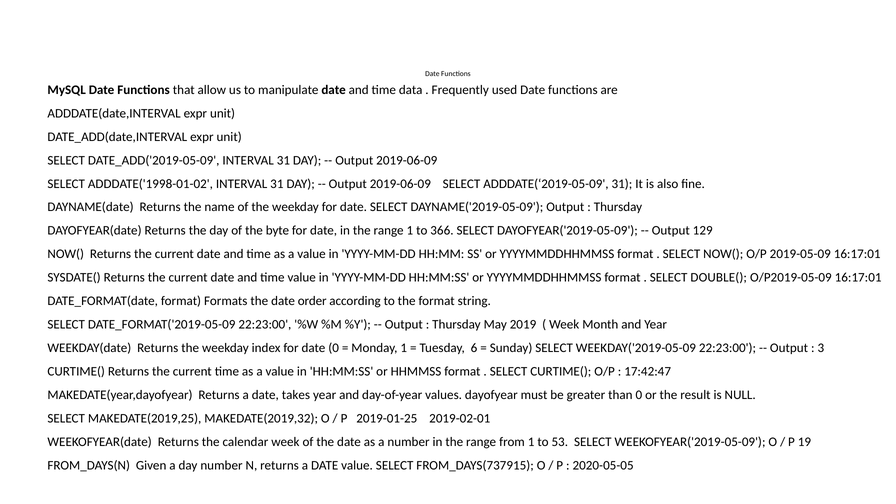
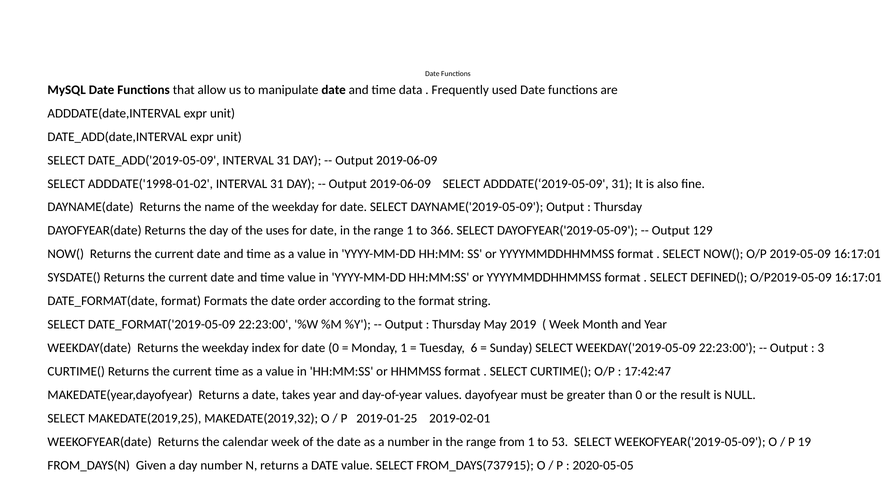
byte: byte -> uses
DOUBLE(: DOUBLE( -> DEFINED(
